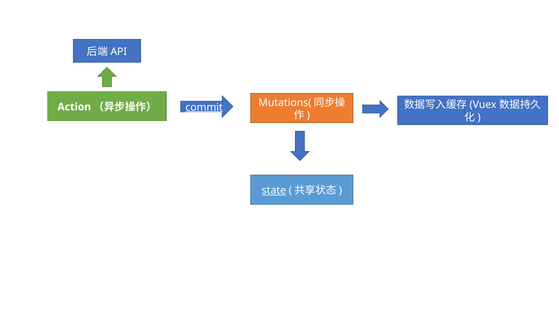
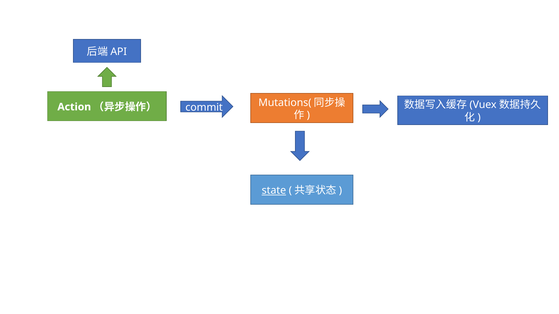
commit underline: present -> none
